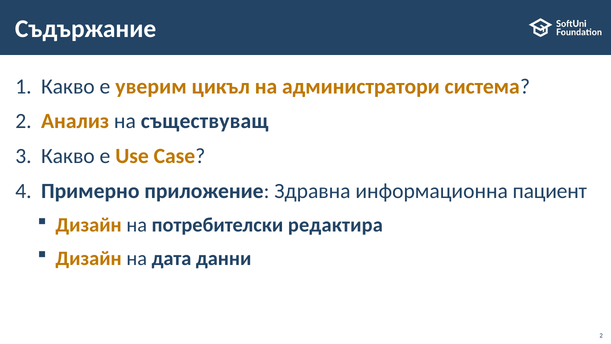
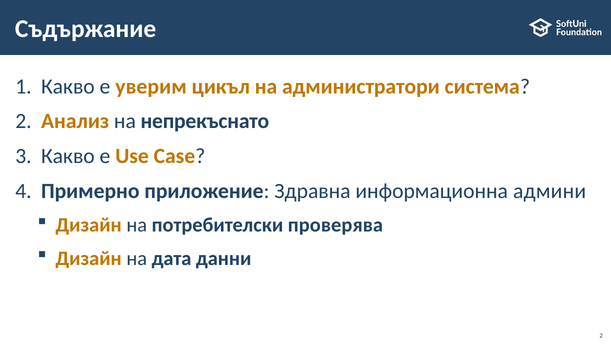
съществуващ: съществуващ -> непрекъснато
пациент: пациент -> админи
редактира: редактира -> проверява
